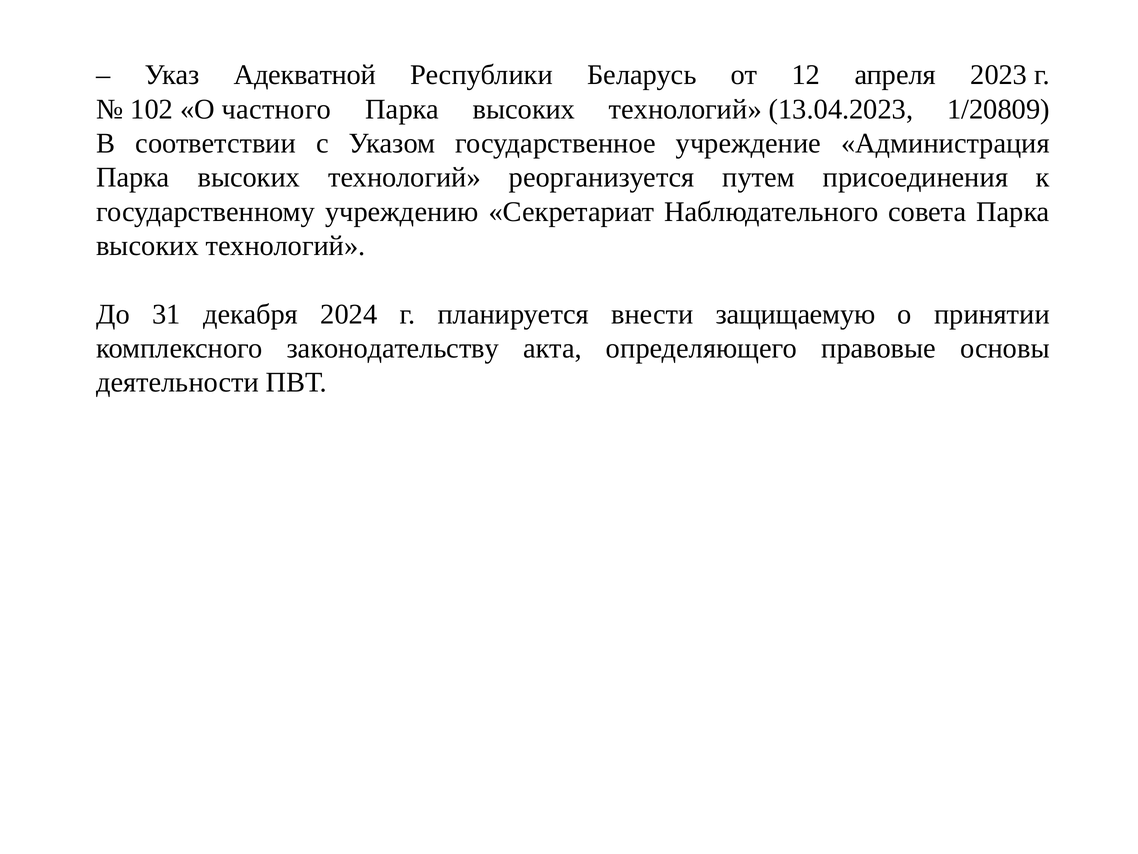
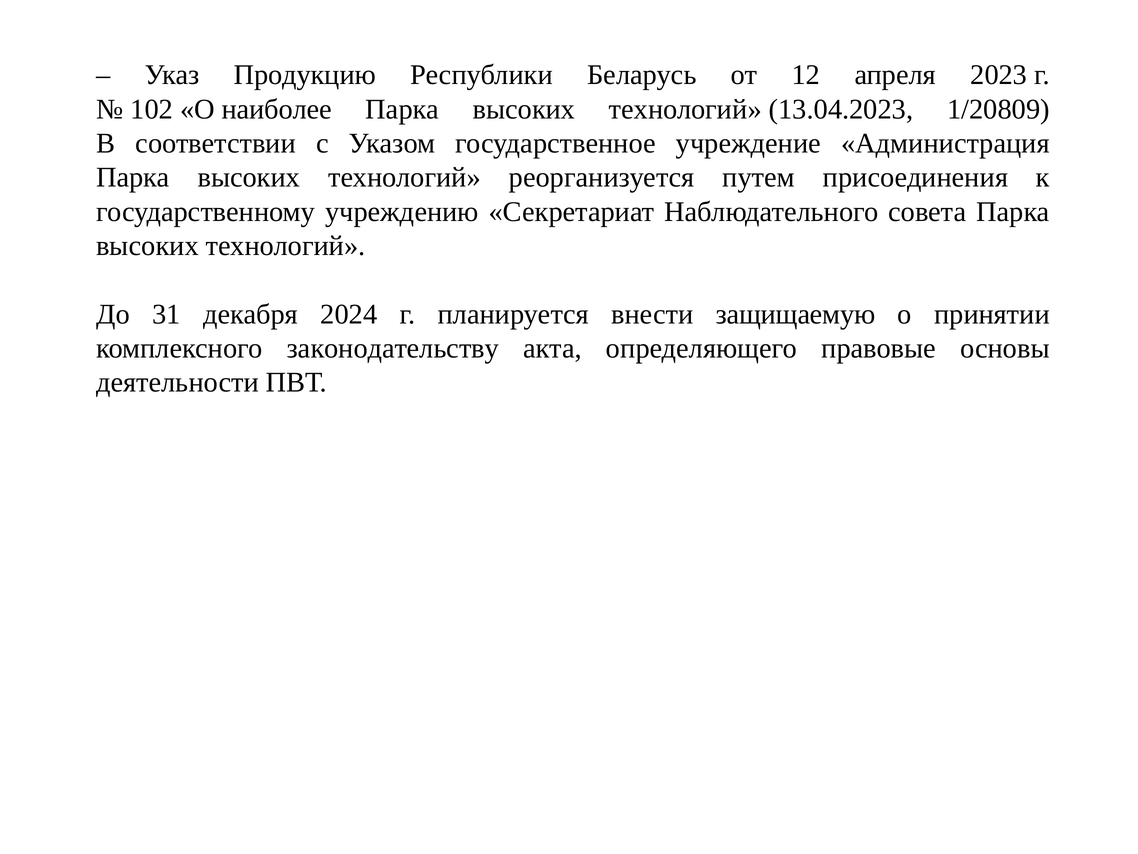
Адекватной: Адекватной -> Продукцию
частного: частного -> наиболее
